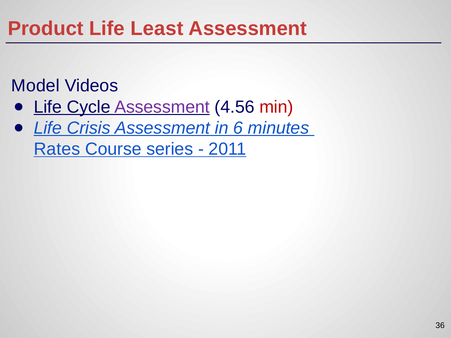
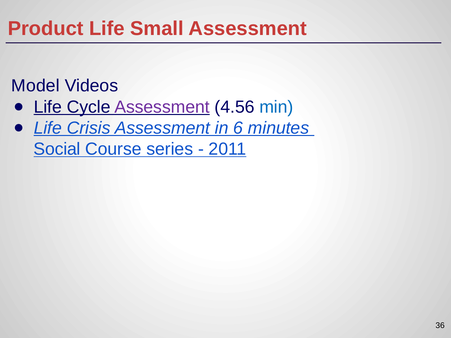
Least: Least -> Small
min colour: red -> blue
Rates: Rates -> Social
